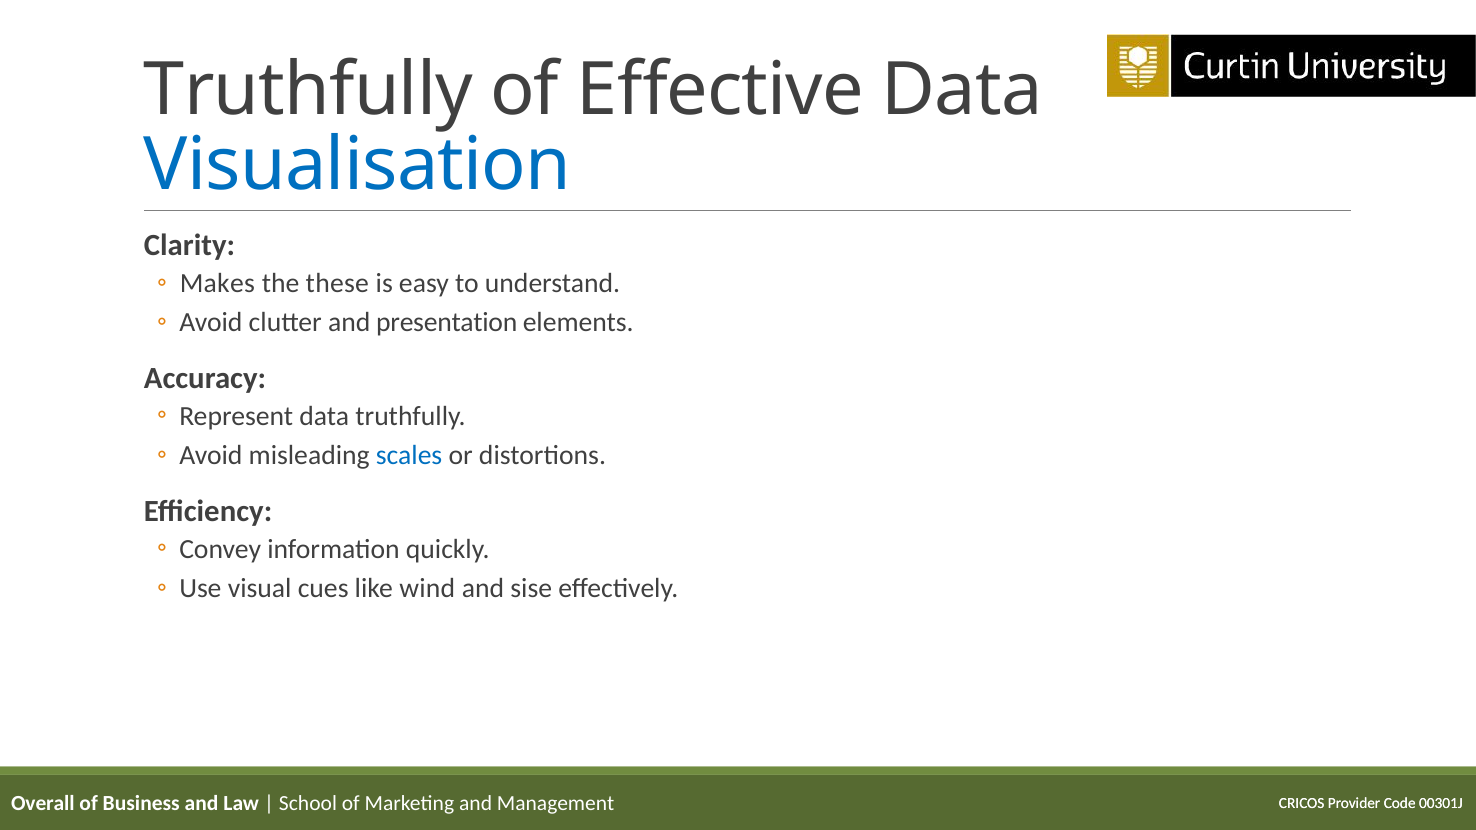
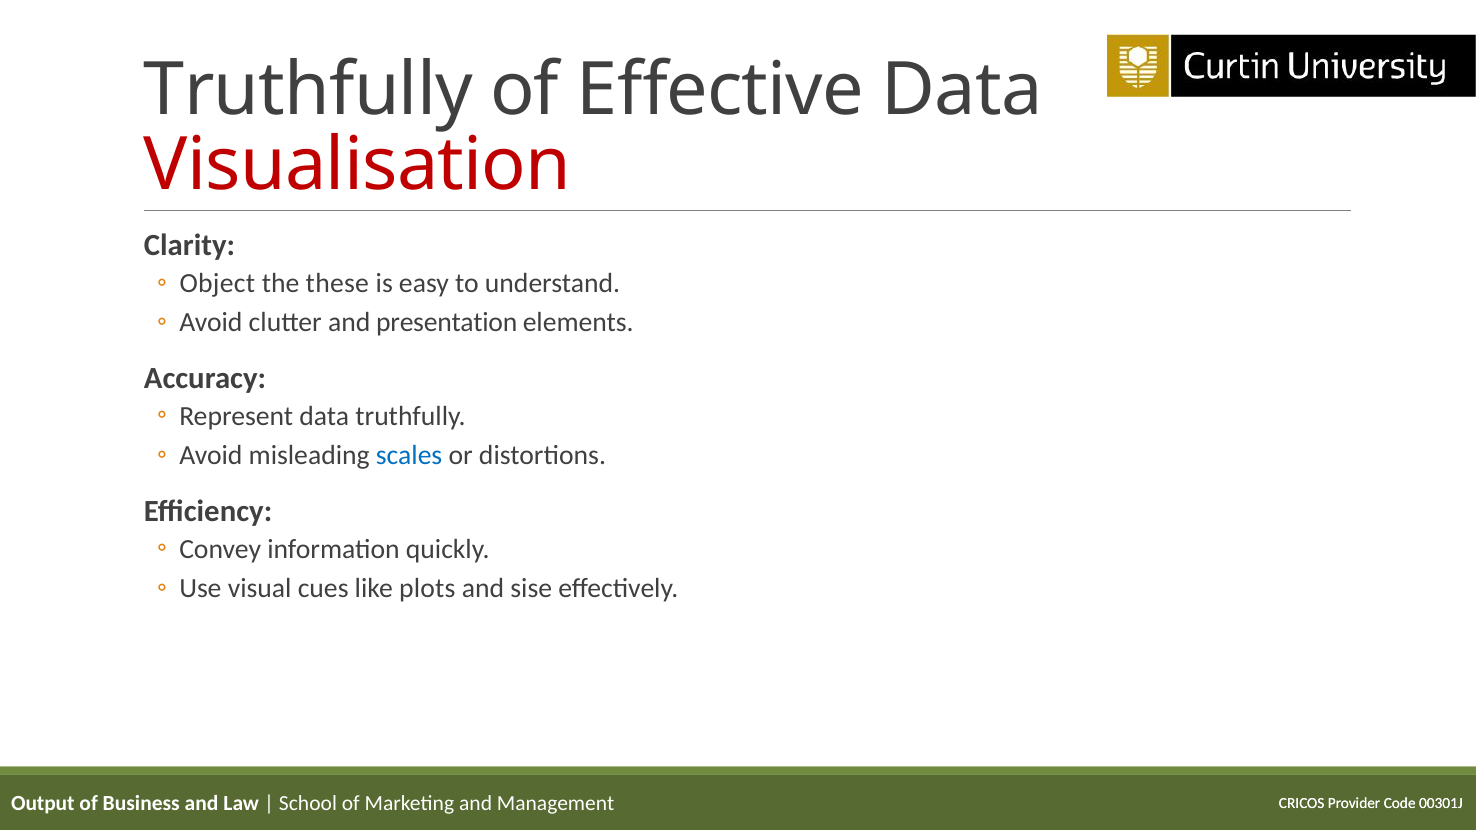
Visualisation colour: blue -> red
Makes: Makes -> Object
wind: wind -> plots
Overall: Overall -> Output
